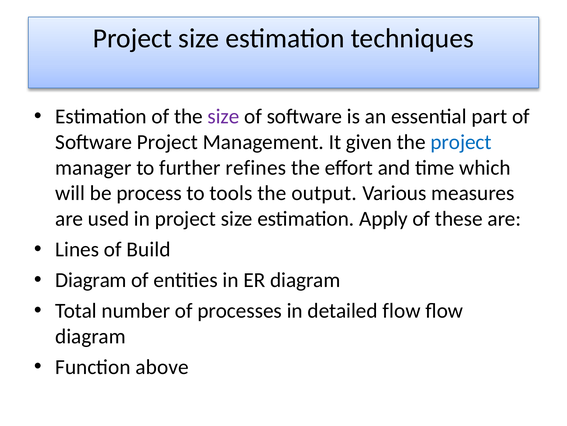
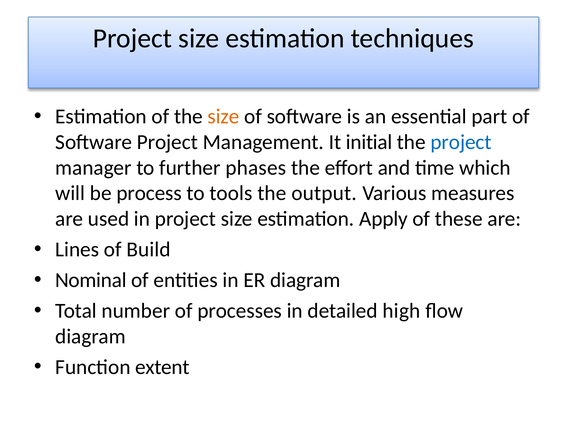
size at (224, 116) colour: purple -> orange
given: given -> initial
refines: refines -> phases
Diagram at (91, 280): Diagram -> Nominal
detailed flow: flow -> high
above: above -> extent
